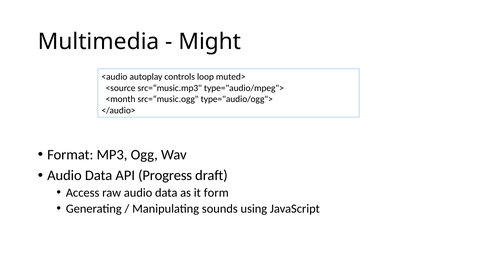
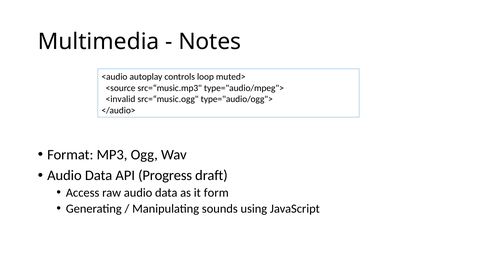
Might: Might -> Notes
<month: <month -> <invalid
